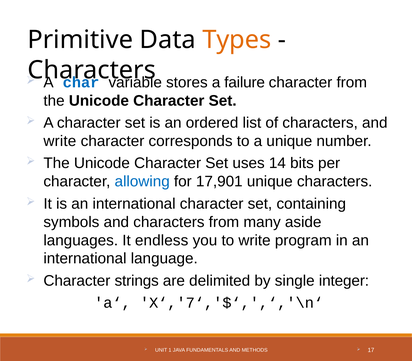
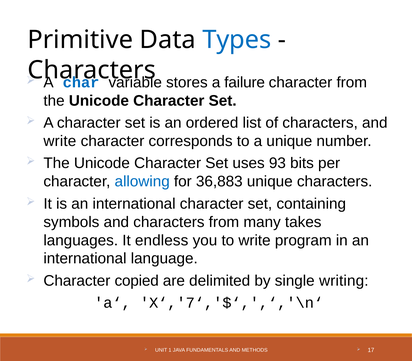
Types colour: orange -> blue
14: 14 -> 93
17,901: 17,901 -> 36,883
aside: aside -> takes
strings: strings -> copied
integer: integer -> writing
